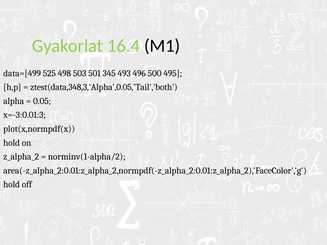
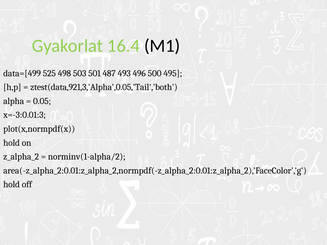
345: 345 -> 487
ztest(data,348,3,'Alpha',0.05,'Tail','both: ztest(data,348,3,'Alpha',0.05,'Tail','both -> ztest(data,921,3,'Alpha',0.05,'Tail','both
